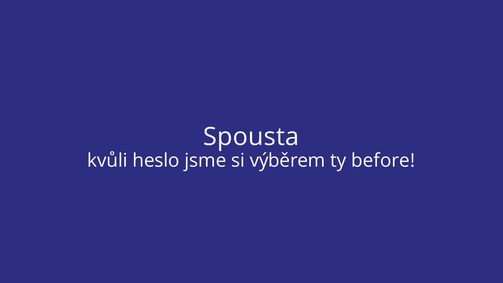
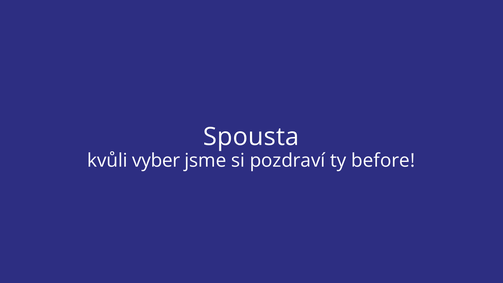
heslo: heslo -> vyber
výběrem: výběrem -> pozdraví
